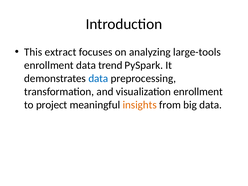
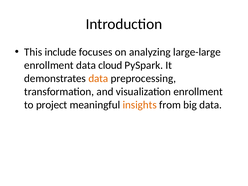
extract: extract -> include
large-tools: large-tools -> large-large
trend: trend -> cloud
data at (98, 78) colour: blue -> orange
